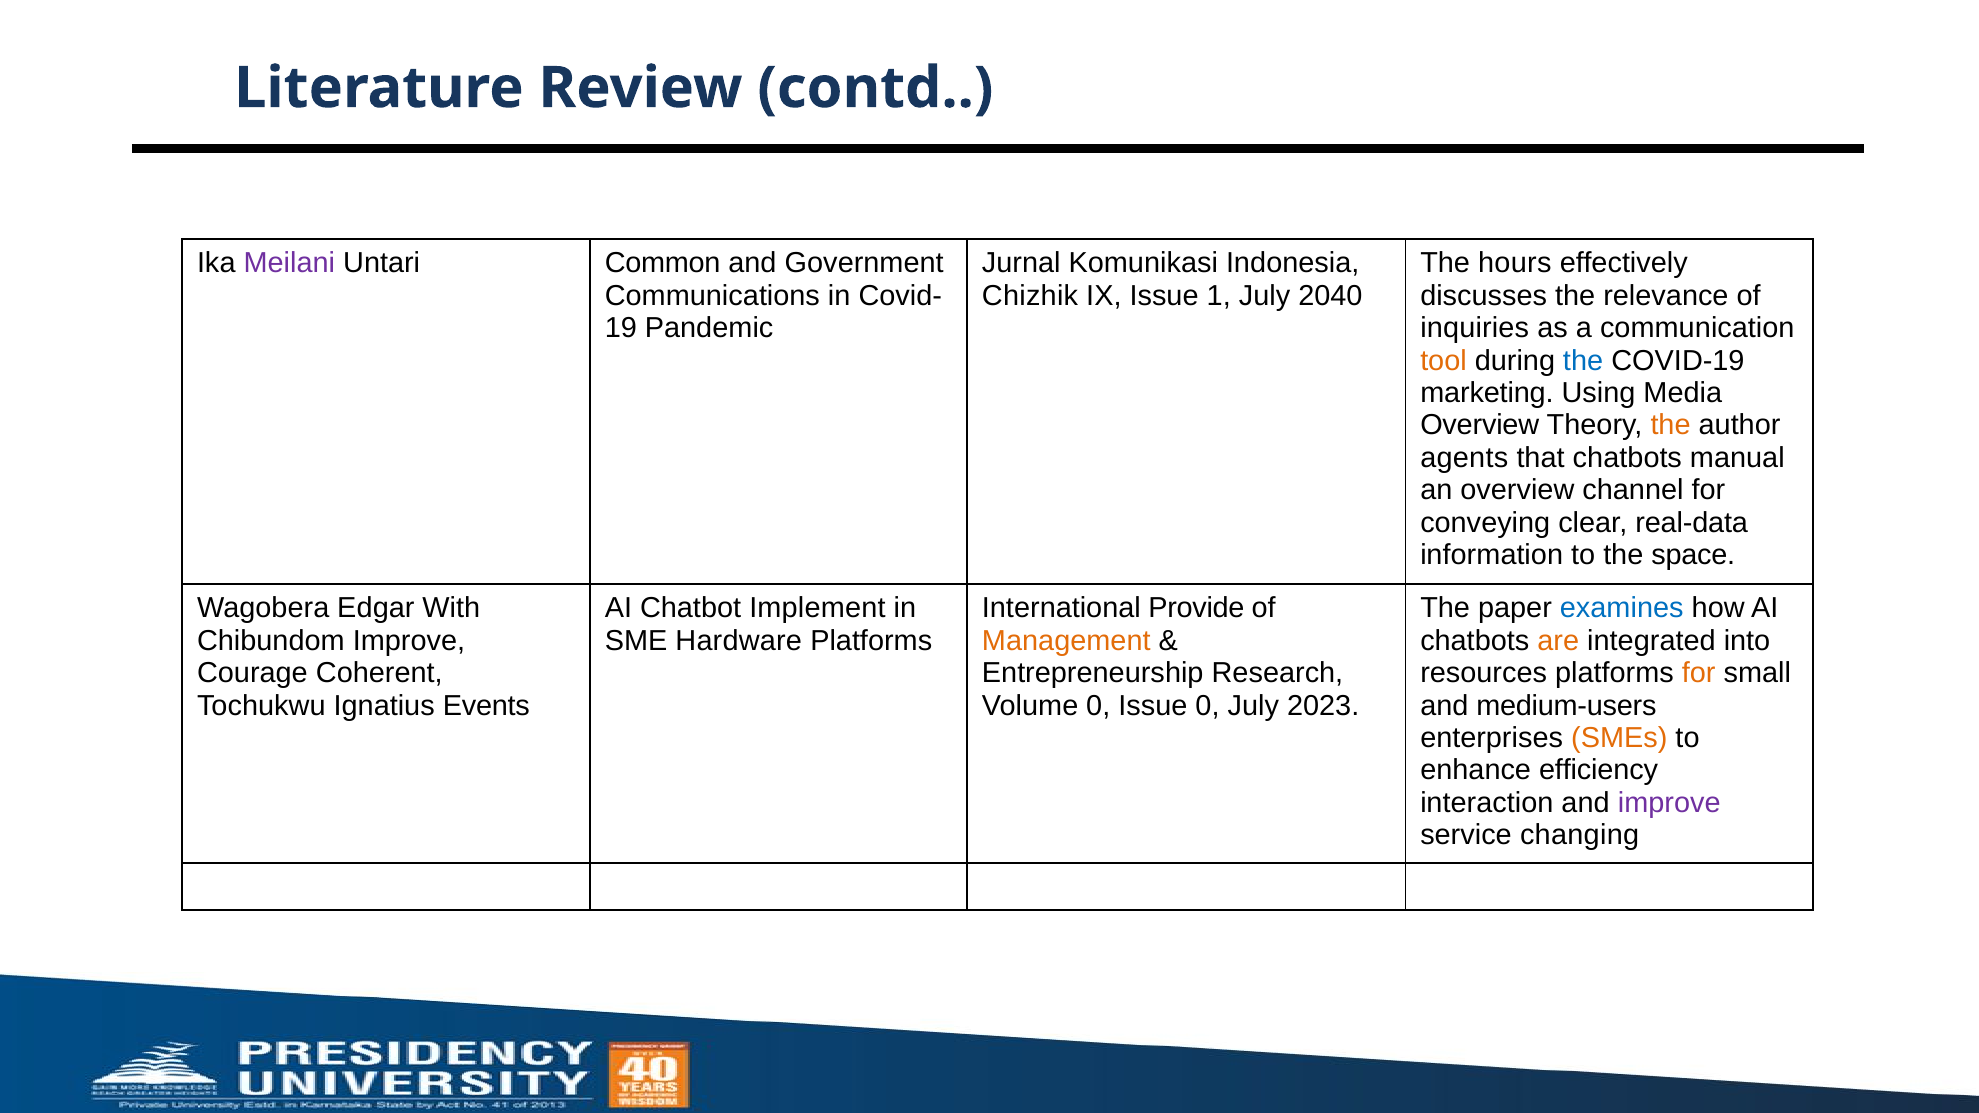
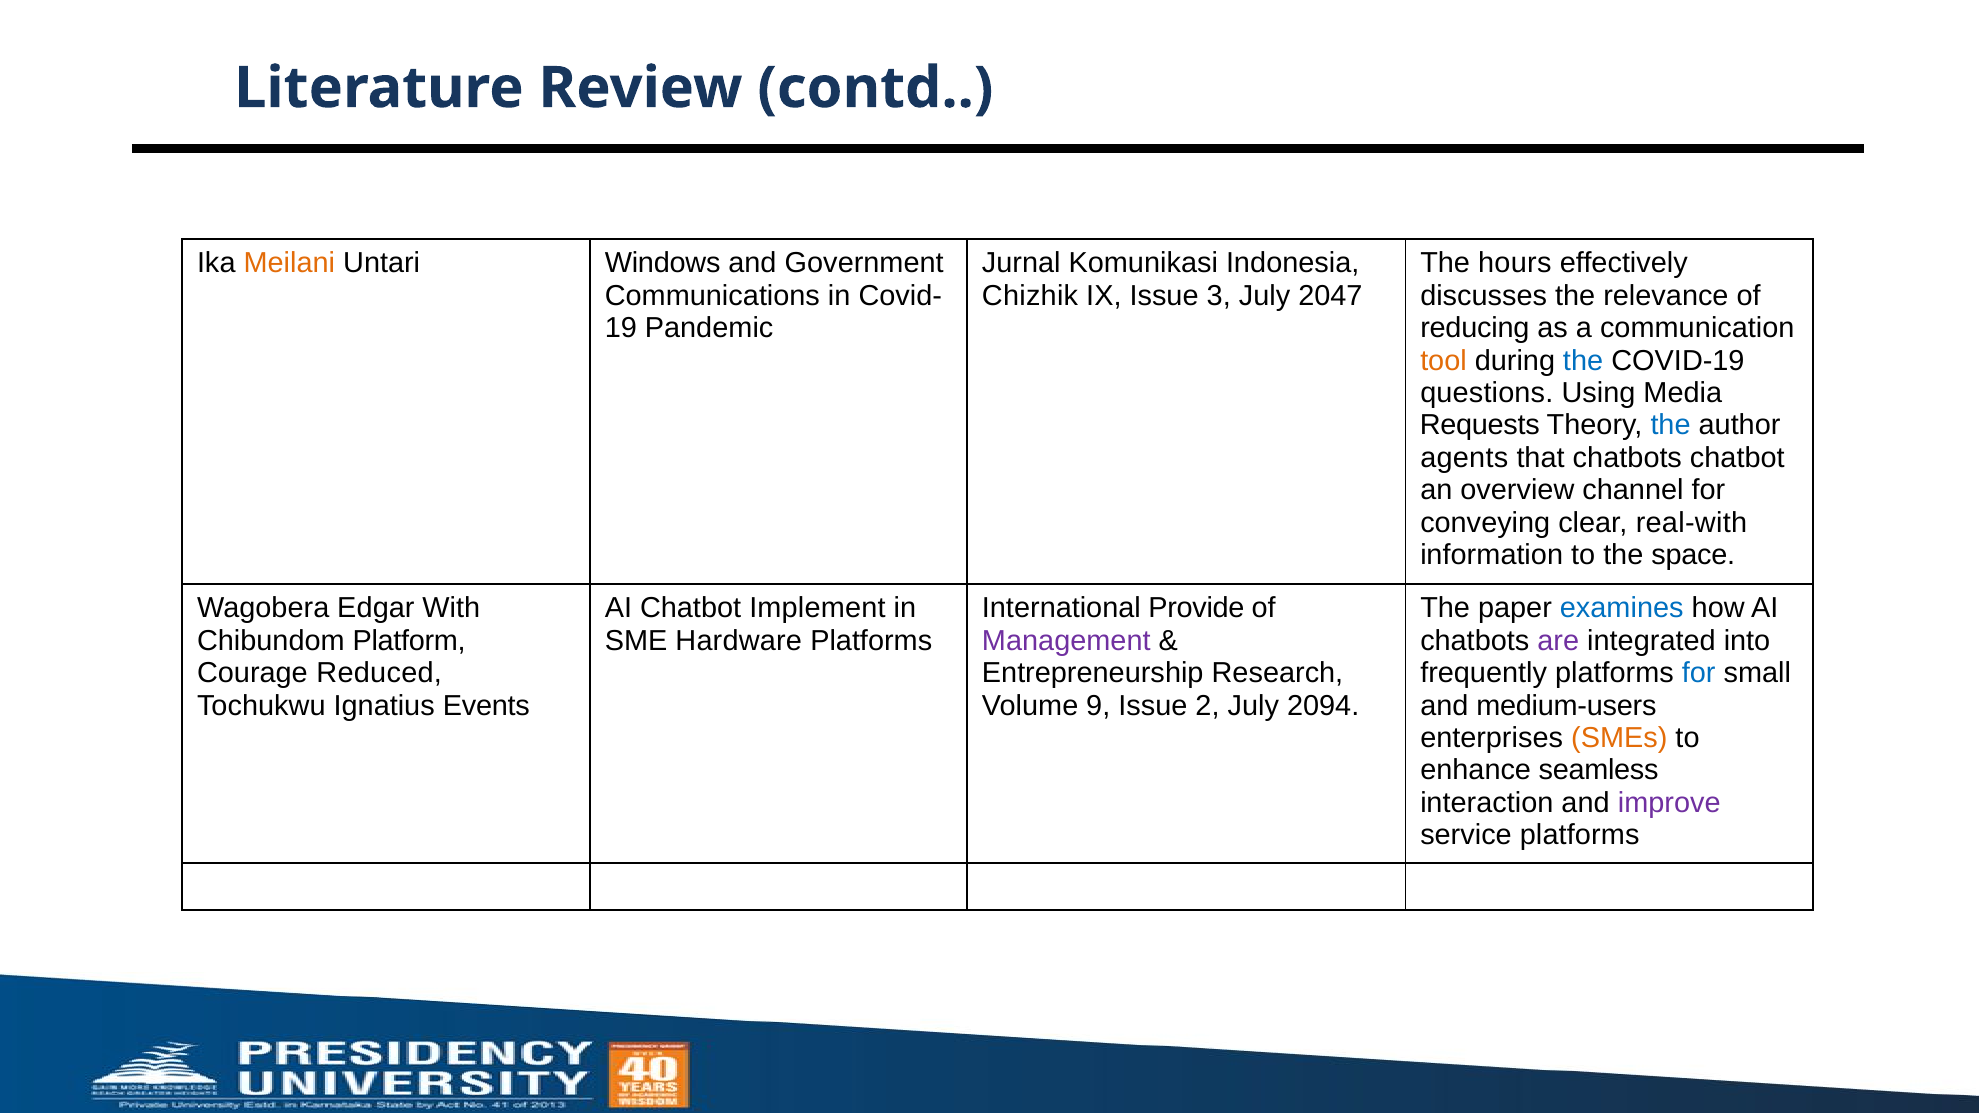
Meilani colour: purple -> orange
Common: Common -> Windows
1: 1 -> 3
2040: 2040 -> 2047
inquiries: inquiries -> reducing
marketing: marketing -> questions
Overview at (1480, 425): Overview -> Requests
the at (1671, 425) colour: orange -> blue
chatbots manual: manual -> chatbot
real-data: real-data -> real-with
Chibundom Improve: Improve -> Platform
Management colour: orange -> purple
are colour: orange -> purple
Coherent: Coherent -> Reduced
resources: resources -> frequently
for at (1699, 673) colour: orange -> blue
Volume 0: 0 -> 9
Issue 0: 0 -> 2
2023: 2023 -> 2094
efficiency: efficiency -> seamless
service changing: changing -> platforms
